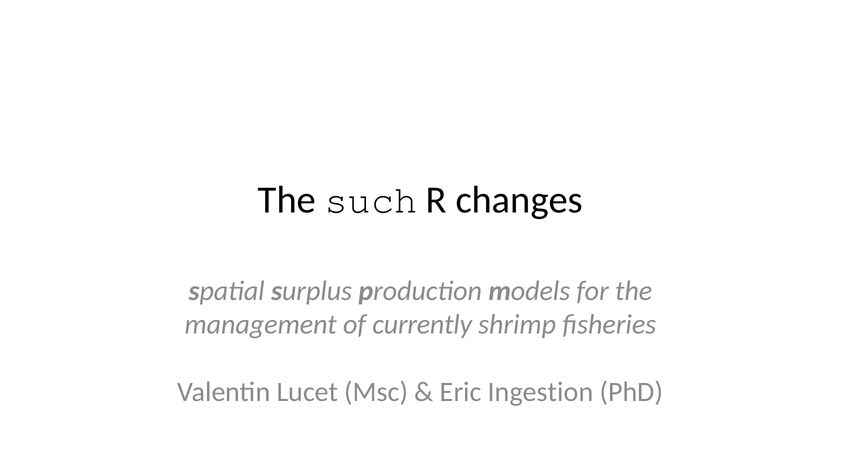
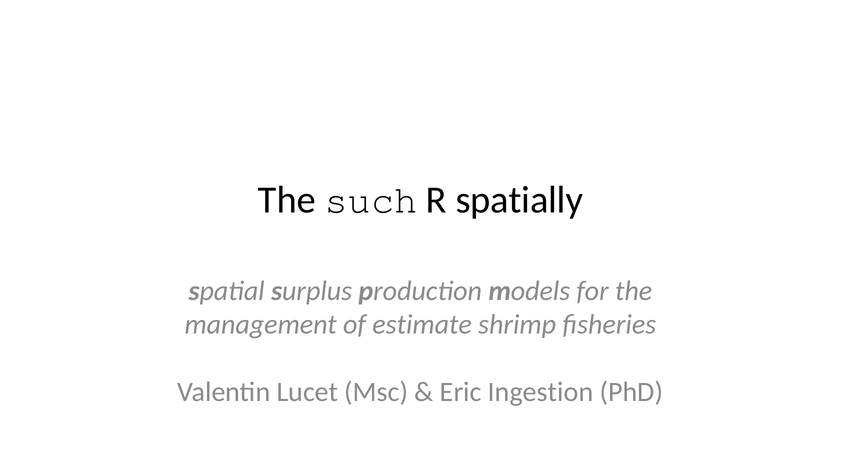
changes: changes -> spatially
currently: currently -> estimate
